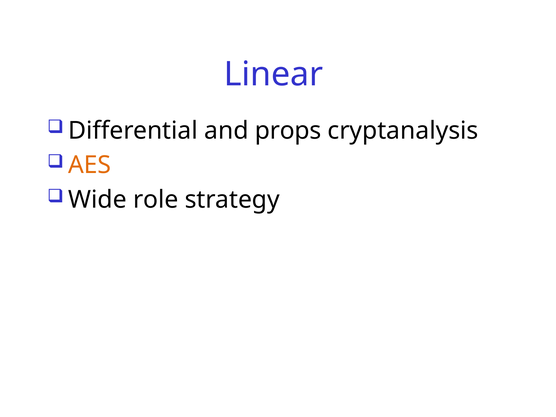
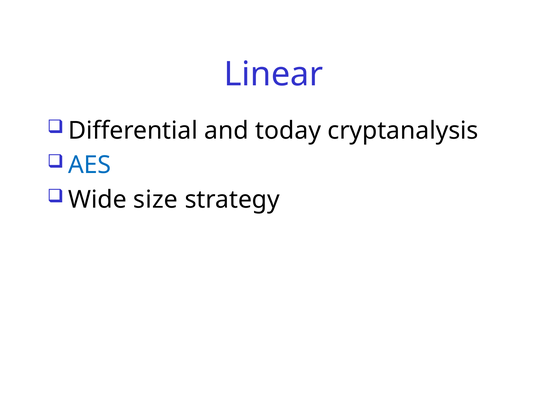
props: props -> today
AES colour: orange -> blue
role: role -> size
